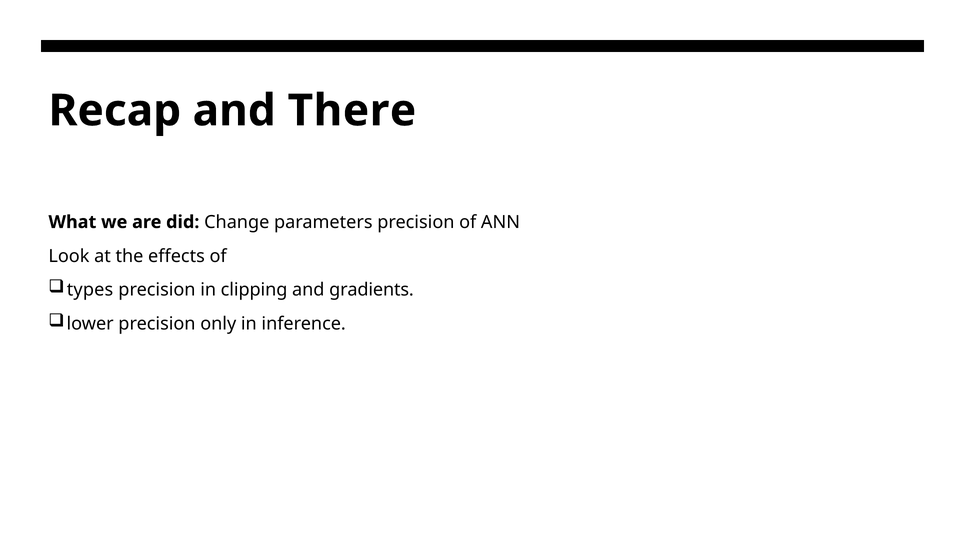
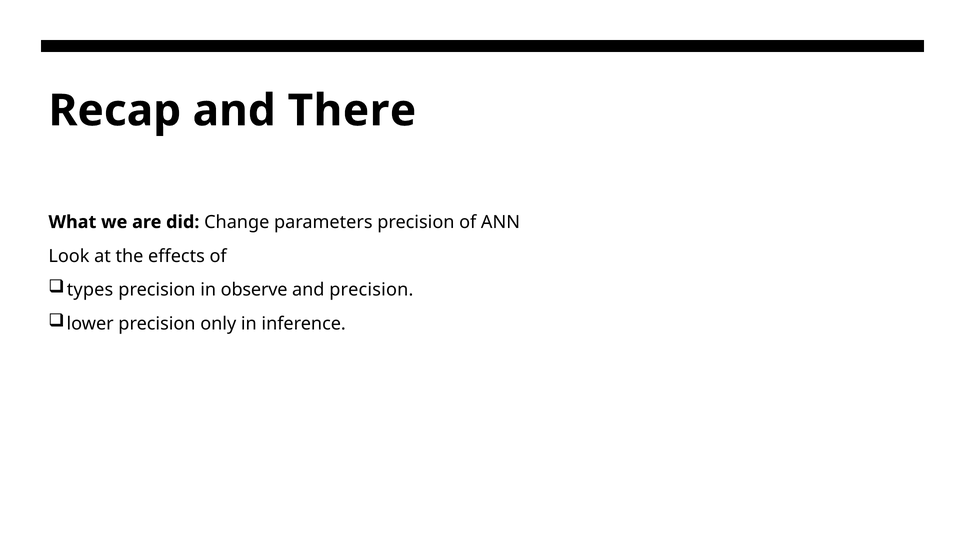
clipping: clipping -> observe
and gradients: gradients -> precision
